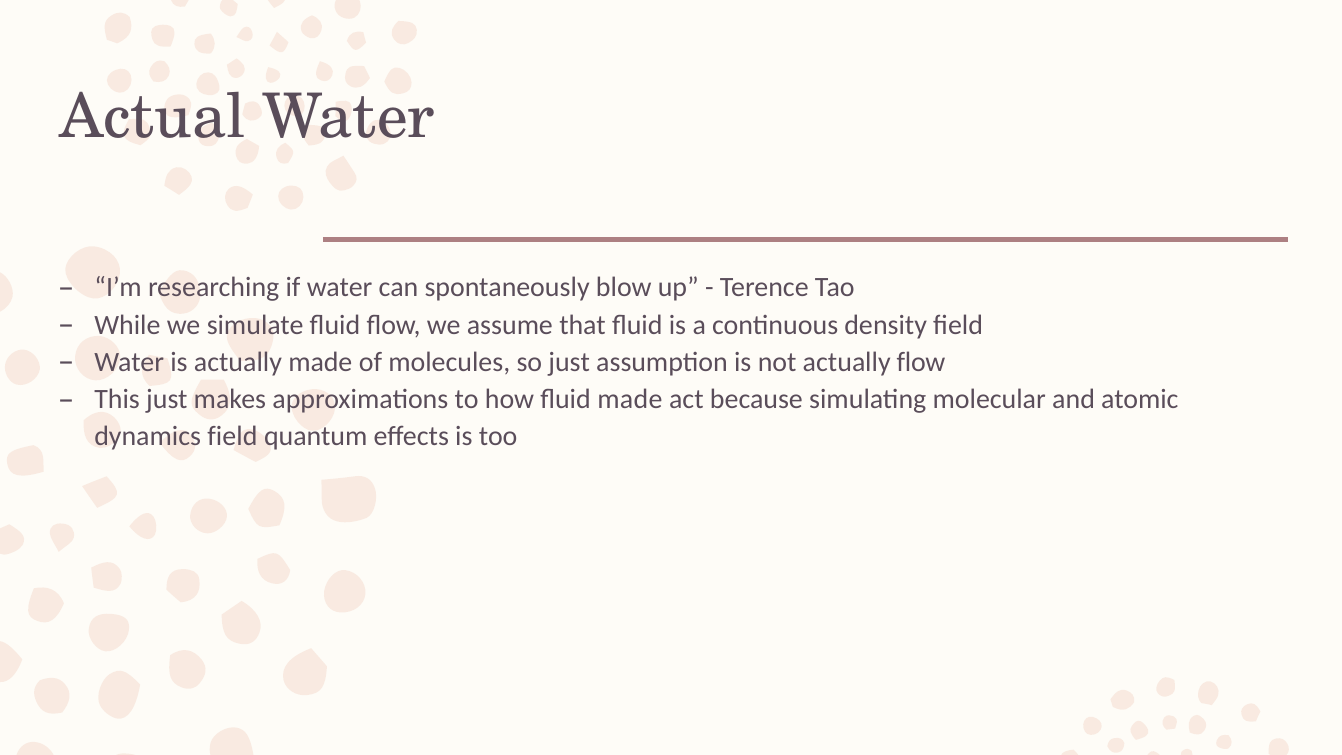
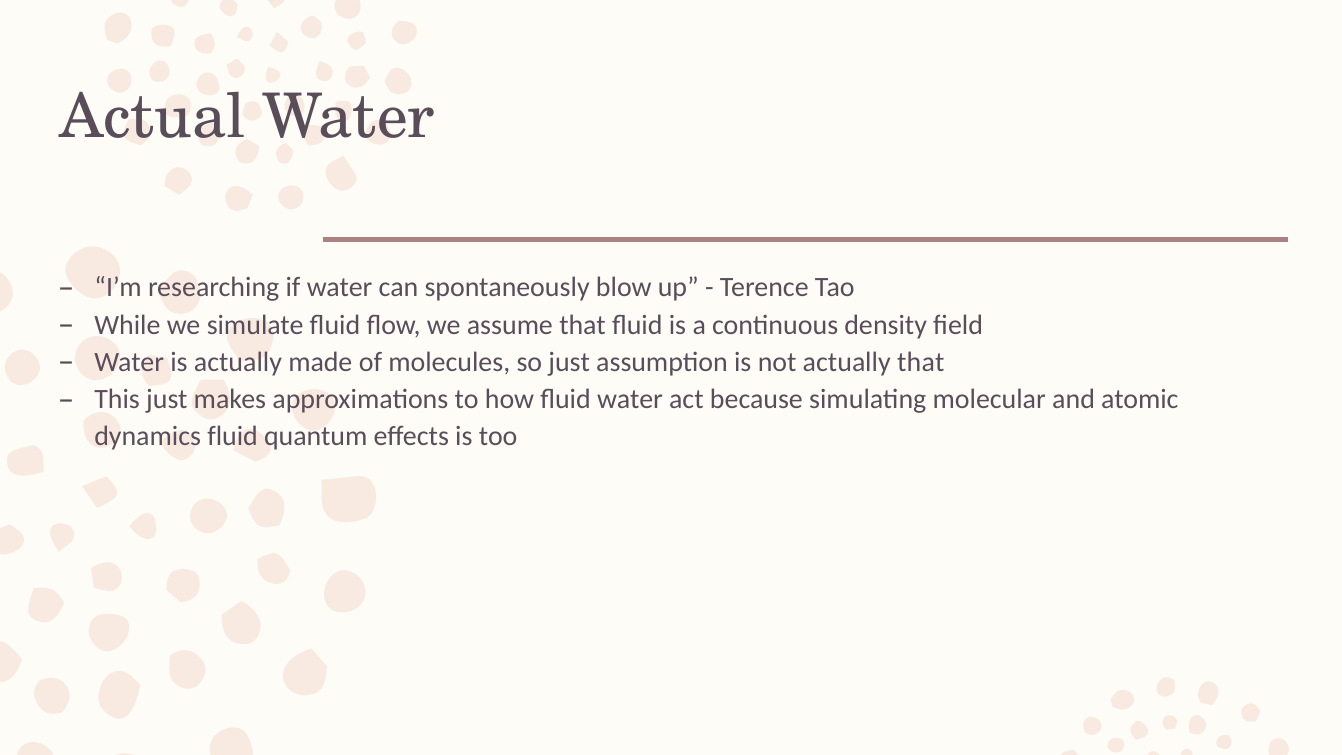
actually flow: flow -> that
fluid made: made -> water
dynamics field: field -> fluid
